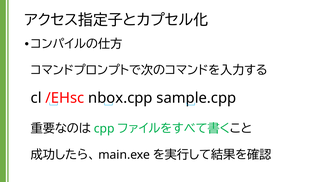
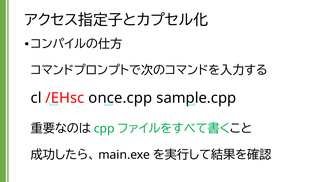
nbox.cpp: nbox.cpp -> once.cpp
